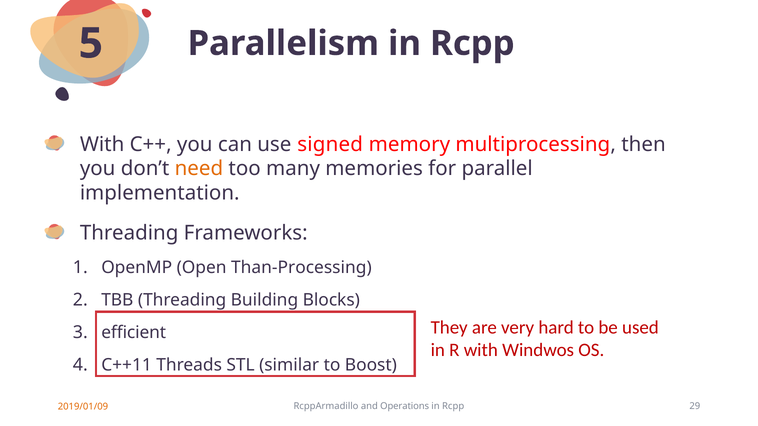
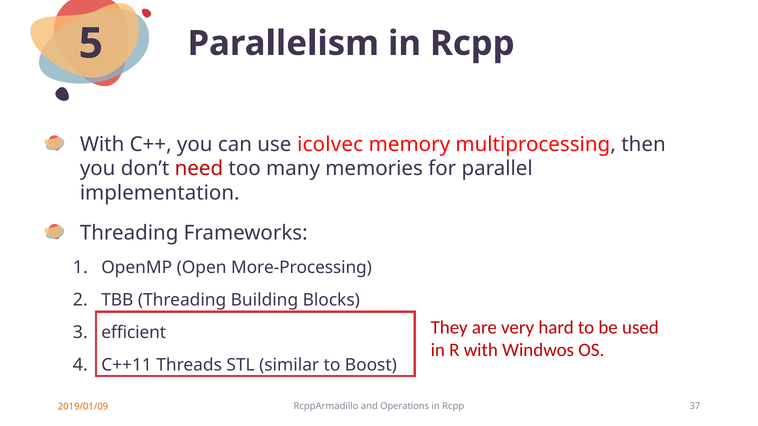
signed: signed -> icolvec
need colour: orange -> red
Than-Processing: Than-Processing -> More-Processing
29: 29 -> 37
